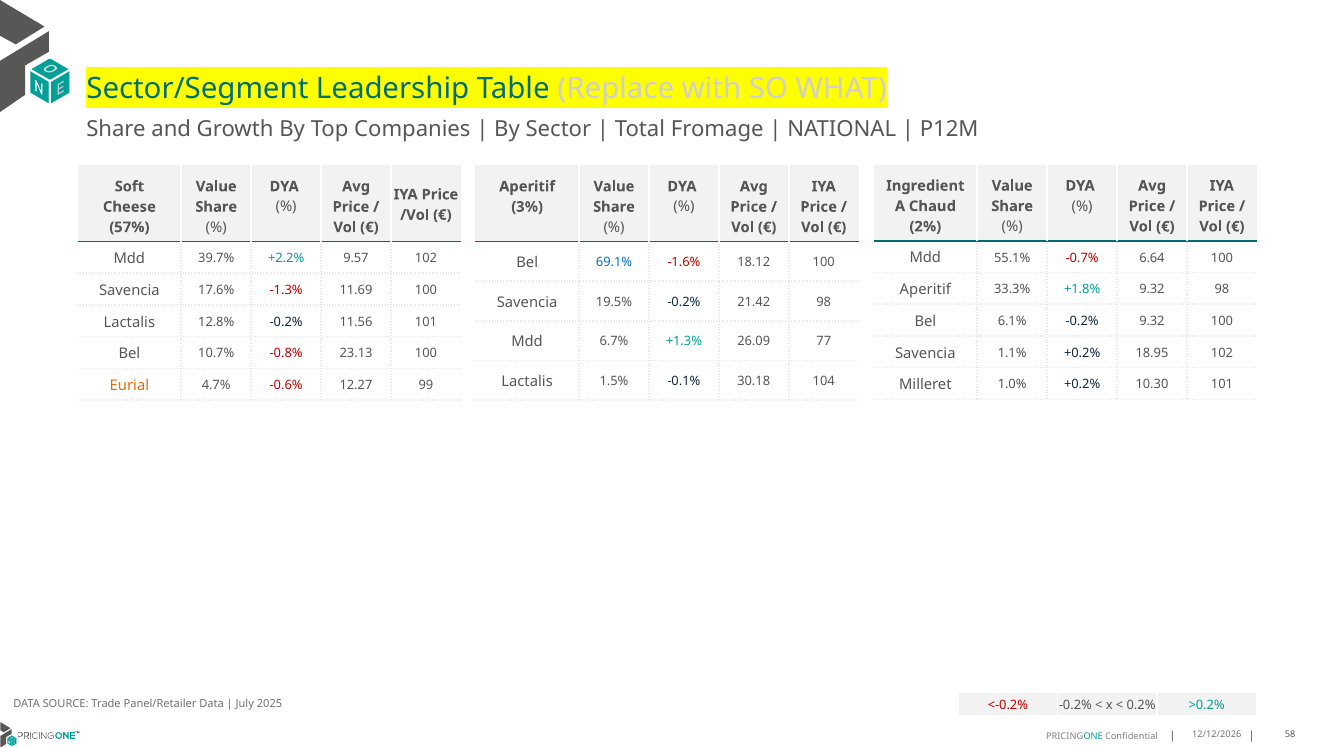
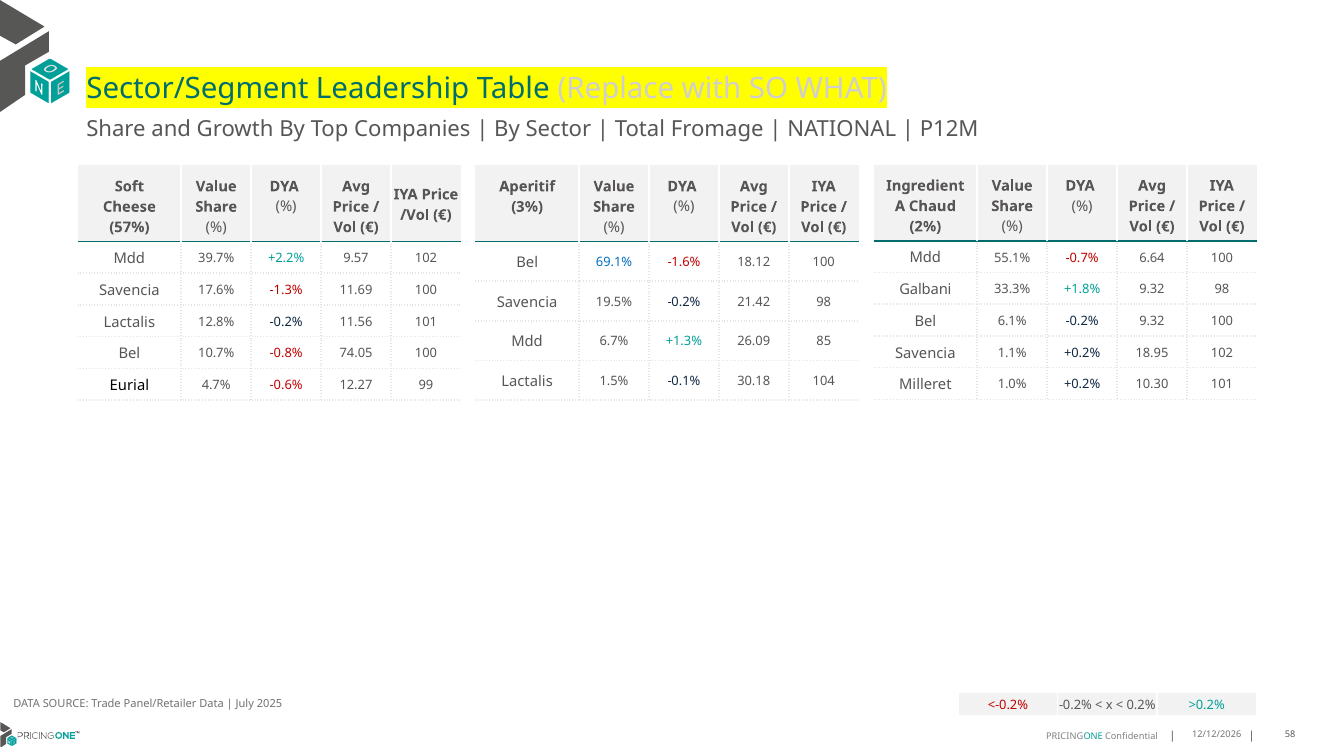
Aperitif at (925, 290): Aperitif -> Galbani
77: 77 -> 85
23.13: 23.13 -> 74.05
Eurial colour: orange -> black
